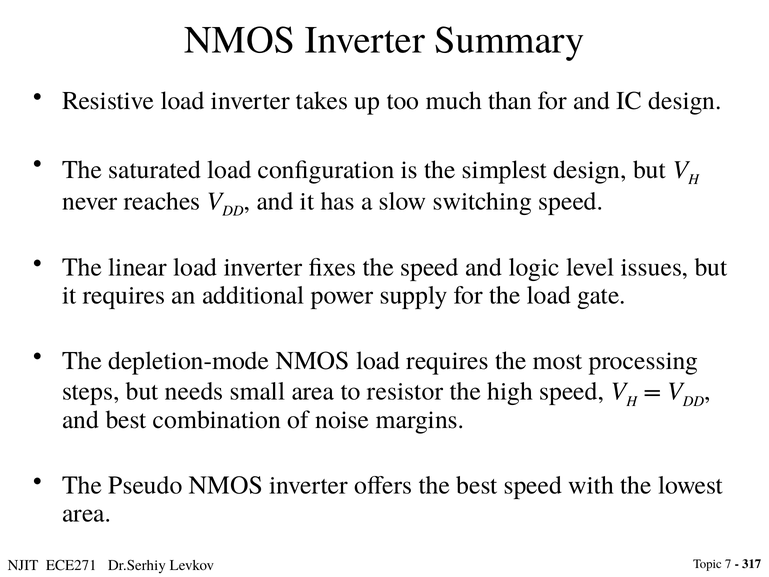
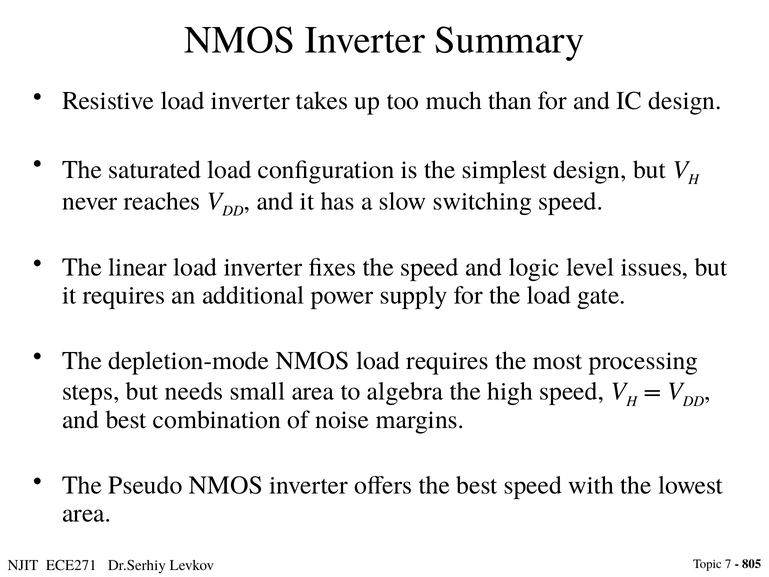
resistor: resistor -> algebra
317: 317 -> 805
